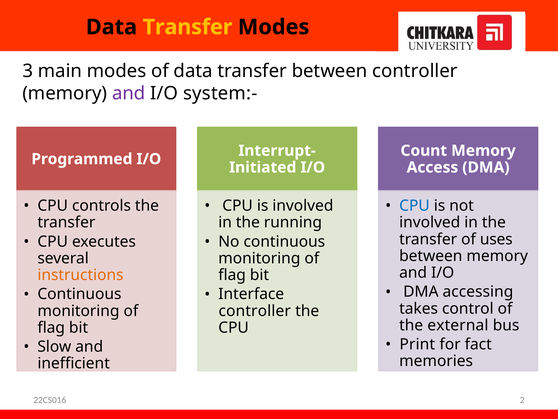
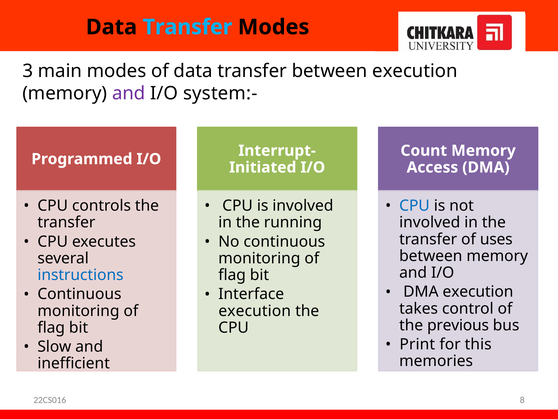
Transfer at (188, 27) colour: yellow -> light blue
between controller: controller -> execution
instructions colour: orange -> blue
DMA accessing: accessing -> execution
controller at (255, 311): controller -> execution
external: external -> previous
fact: fact -> this
2: 2 -> 8
